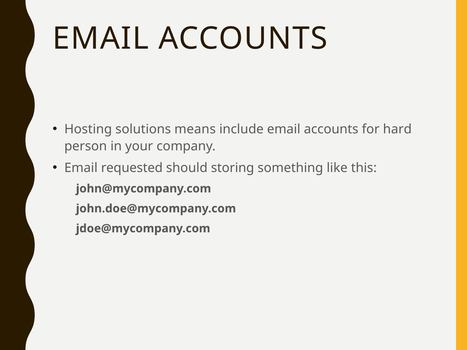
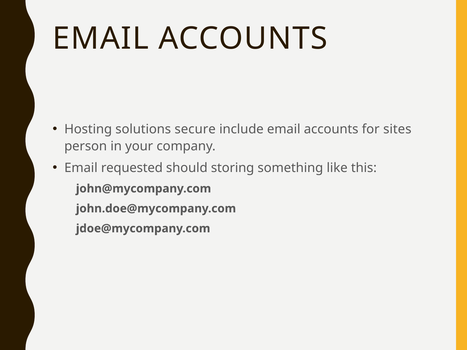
means: means -> secure
hard: hard -> sites
